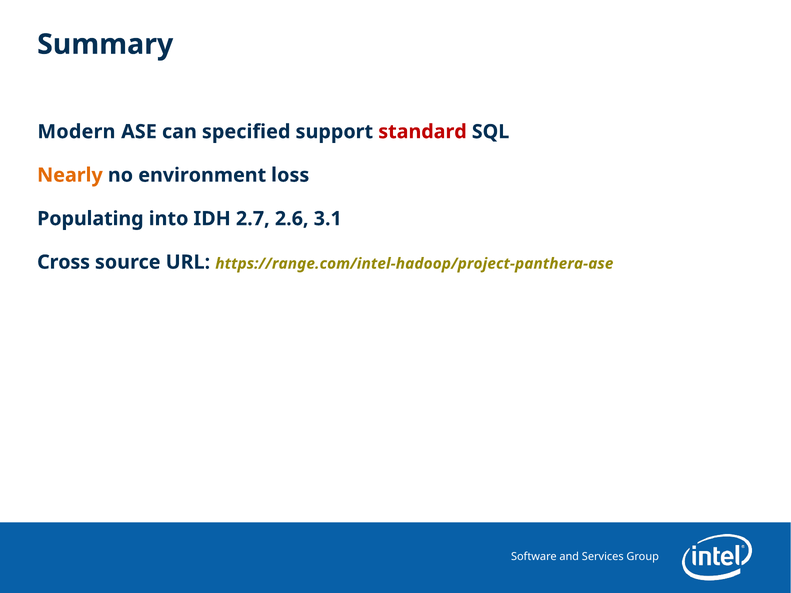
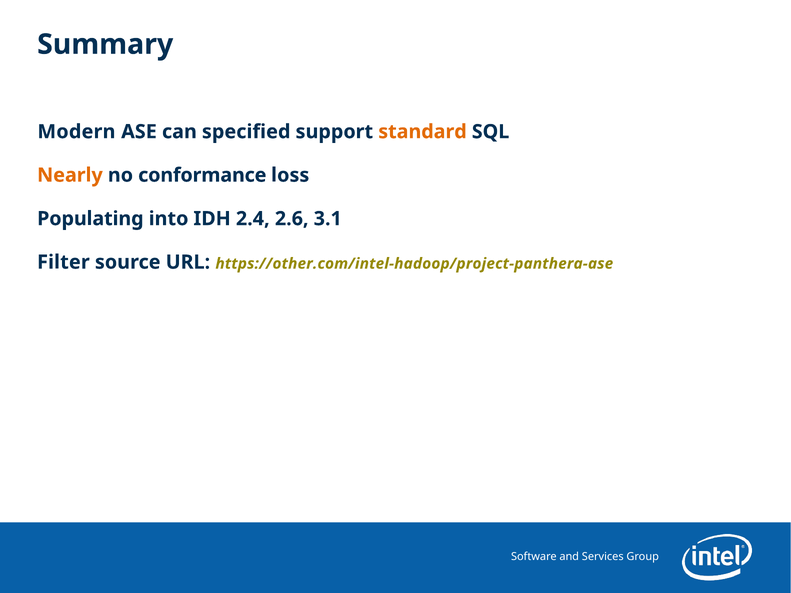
standard colour: red -> orange
environment: environment -> conformance
2.7: 2.7 -> 2.4
Cross: Cross -> Filter
https://range.com/intel-hadoop/project-panthera-ase: https://range.com/intel-hadoop/project-panthera-ase -> https://other.com/intel-hadoop/project-panthera-ase
